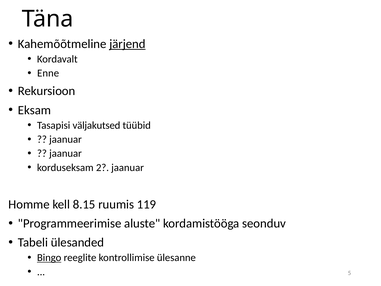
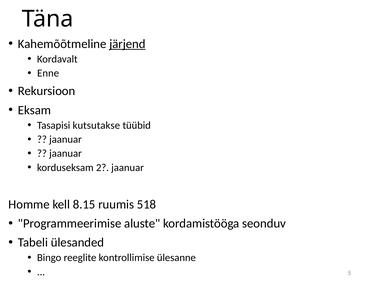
väljakutsed: väljakutsed -> kutsutakse
119: 119 -> 518
Bingo underline: present -> none
